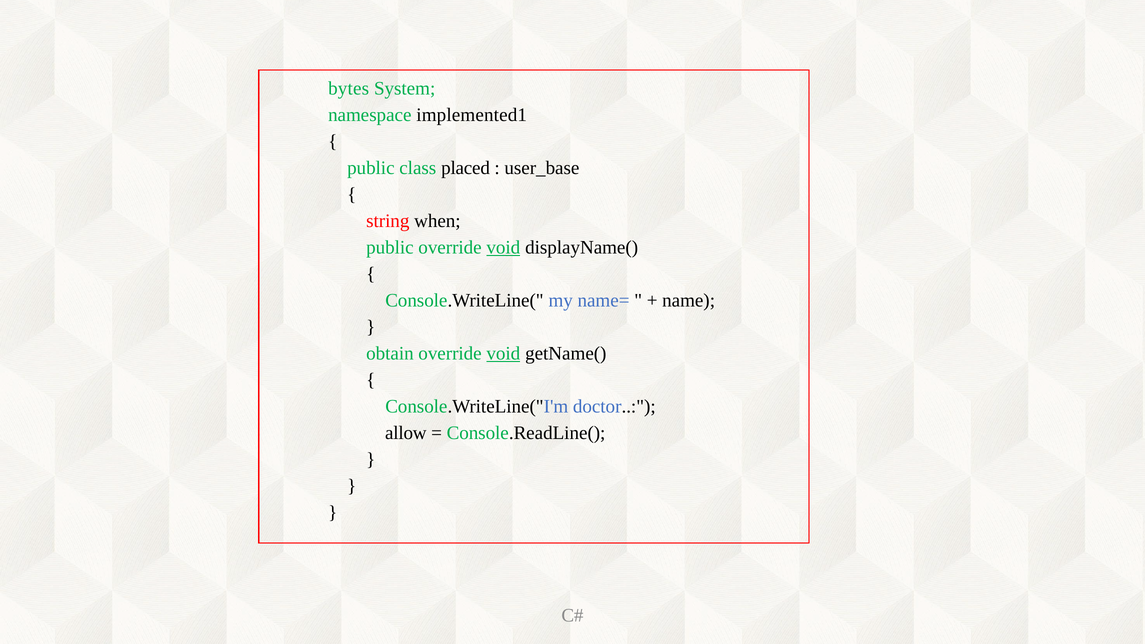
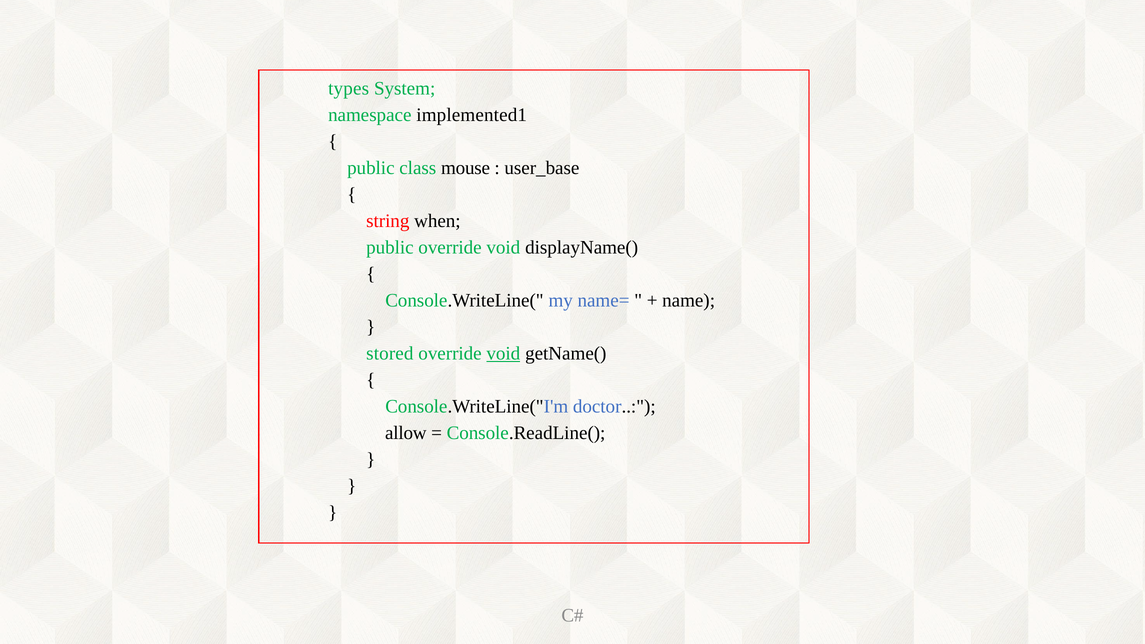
bytes: bytes -> types
placed: placed -> mouse
void at (503, 247) underline: present -> none
obtain: obtain -> stored
